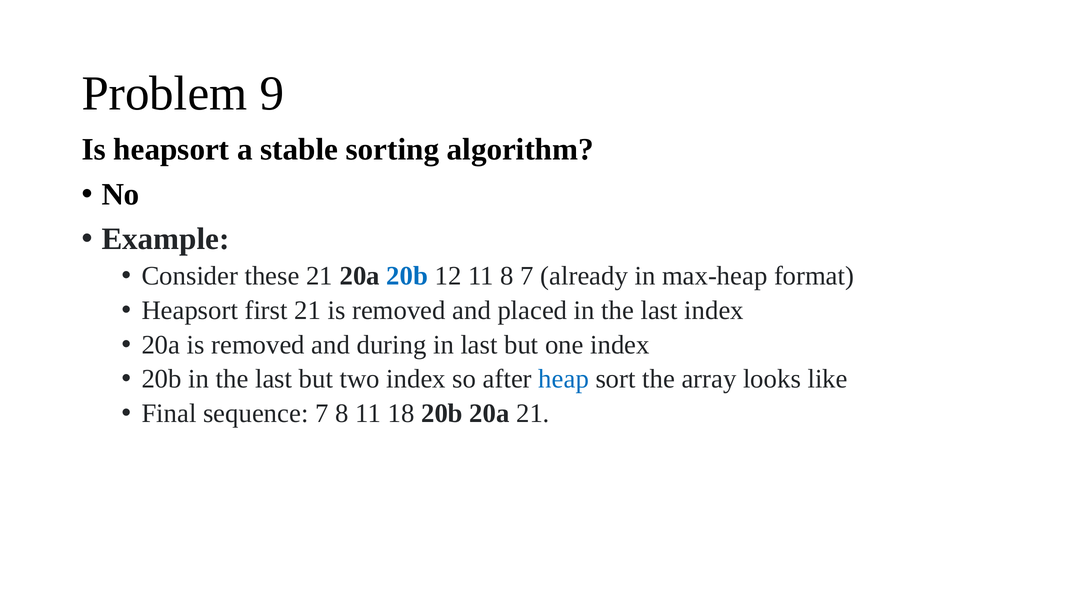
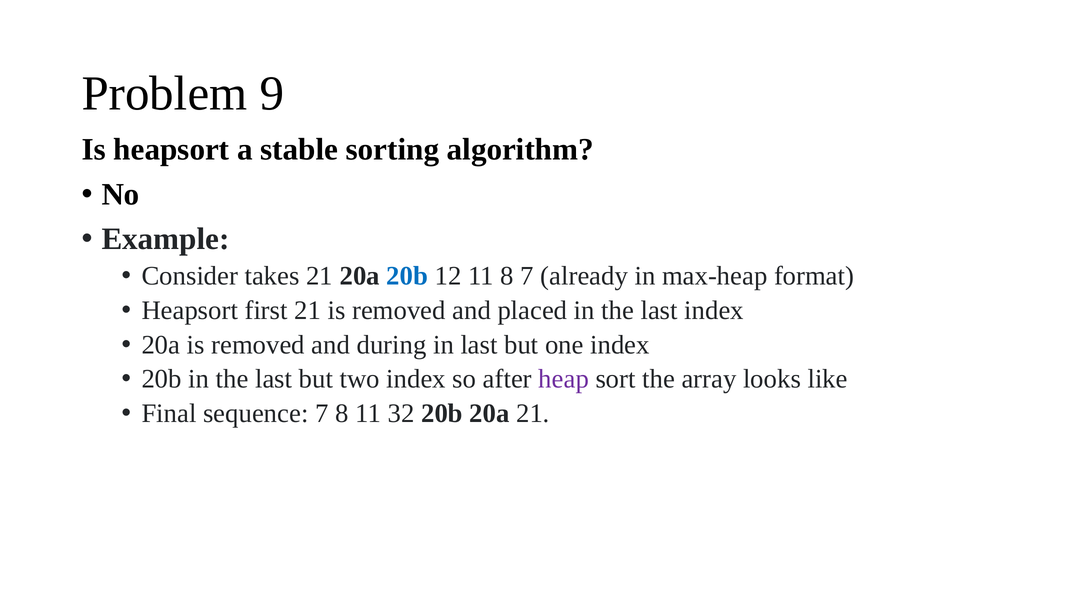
these: these -> takes
heap colour: blue -> purple
18: 18 -> 32
